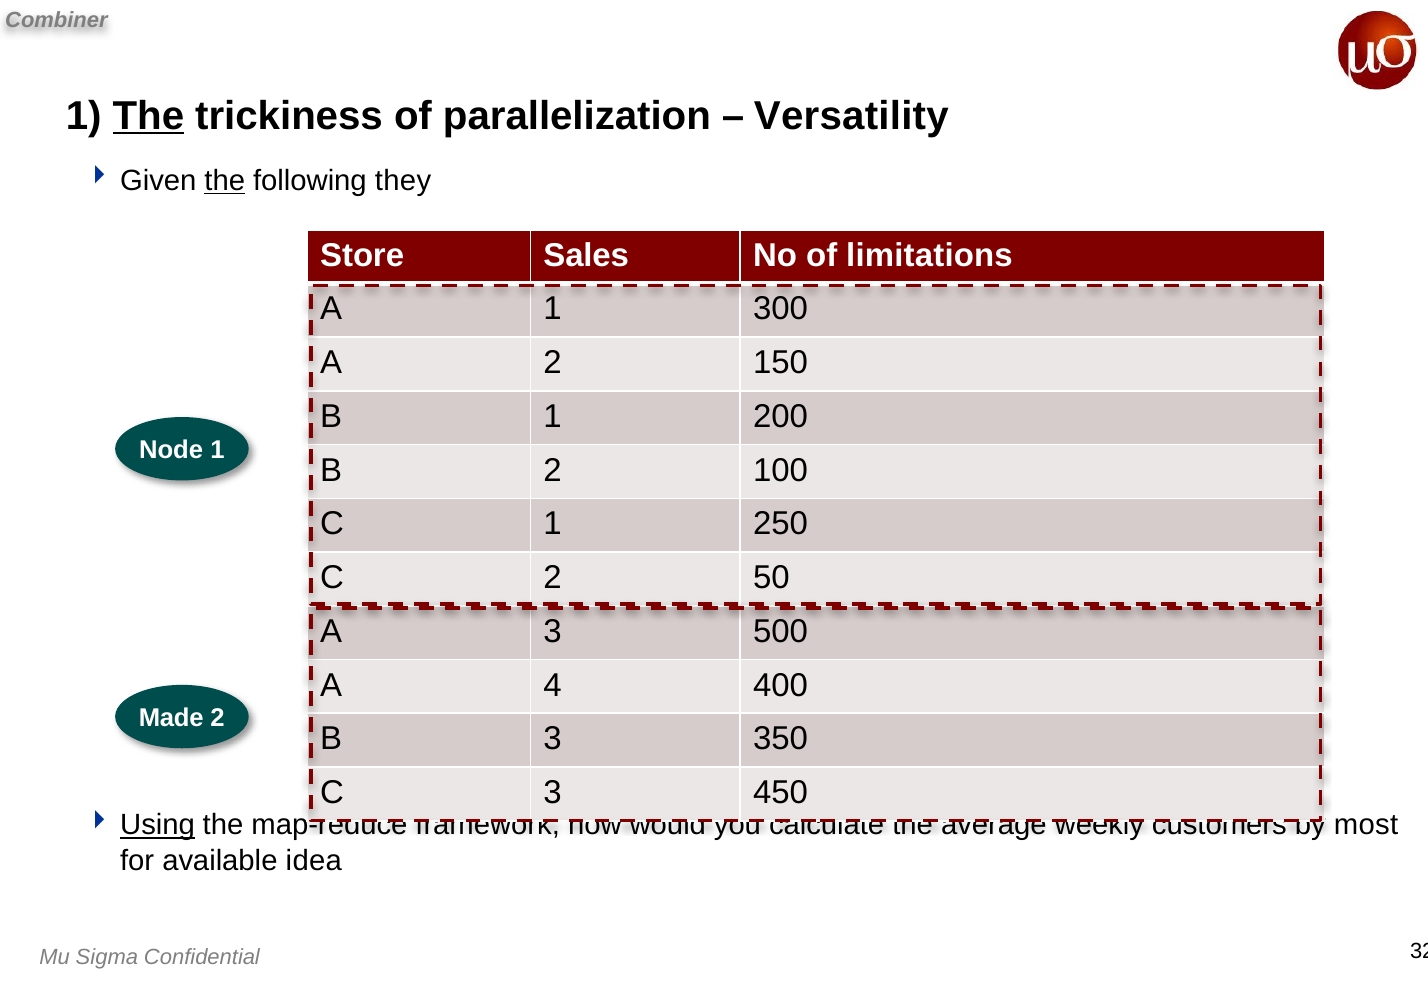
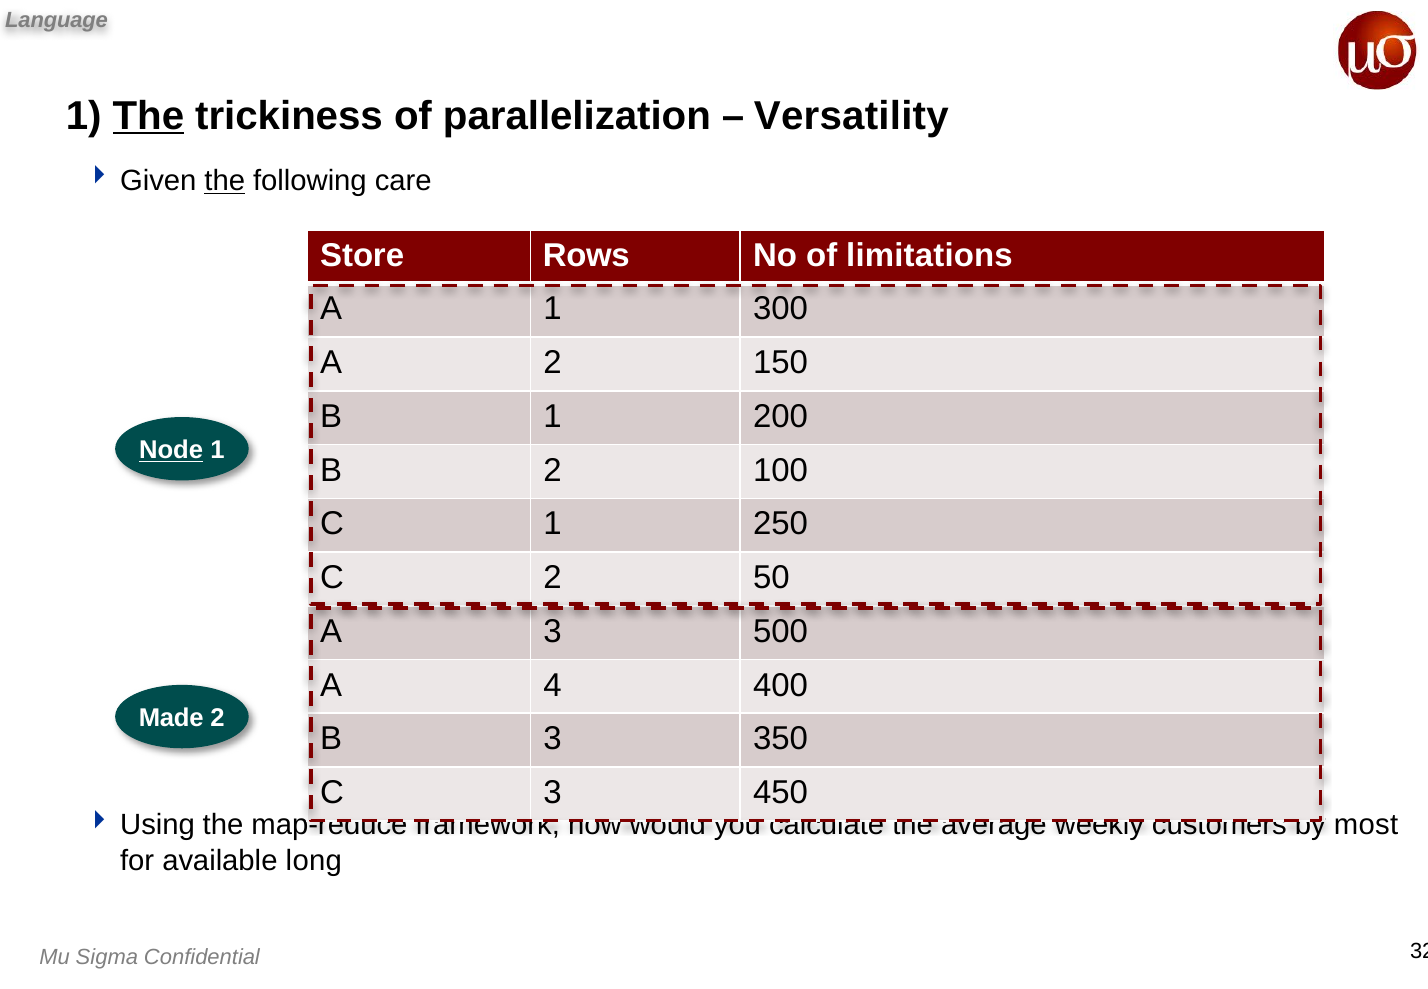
Combiner: Combiner -> Language
they: they -> care
Sales: Sales -> Rows
Node underline: none -> present
Using underline: present -> none
idea: idea -> long
